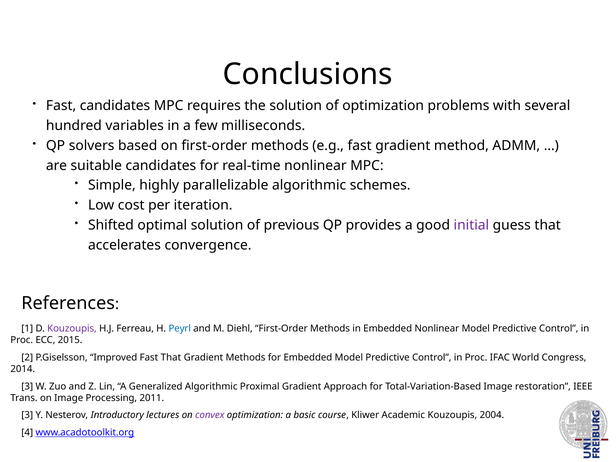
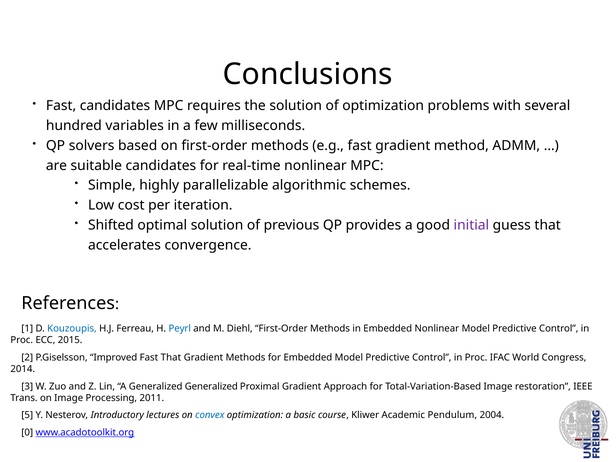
Kouzoupis at (72, 329) colour: purple -> blue
Generalized Algorithmic: Algorithmic -> Generalized
3 at (27, 415): 3 -> 5
convex colour: purple -> blue
Academic Kouzoupis: Kouzoupis -> Pendulum
4: 4 -> 0
